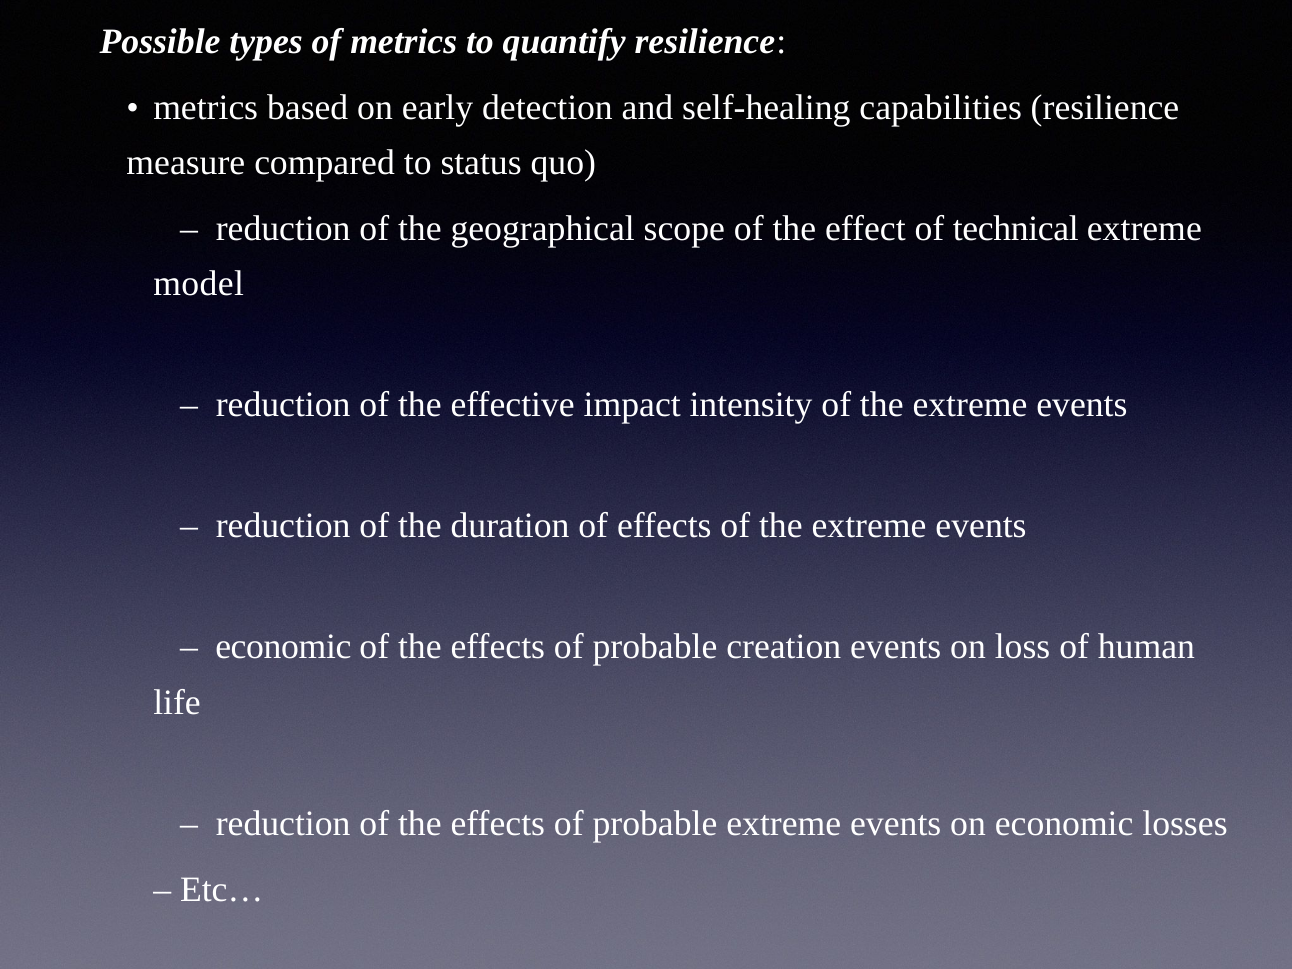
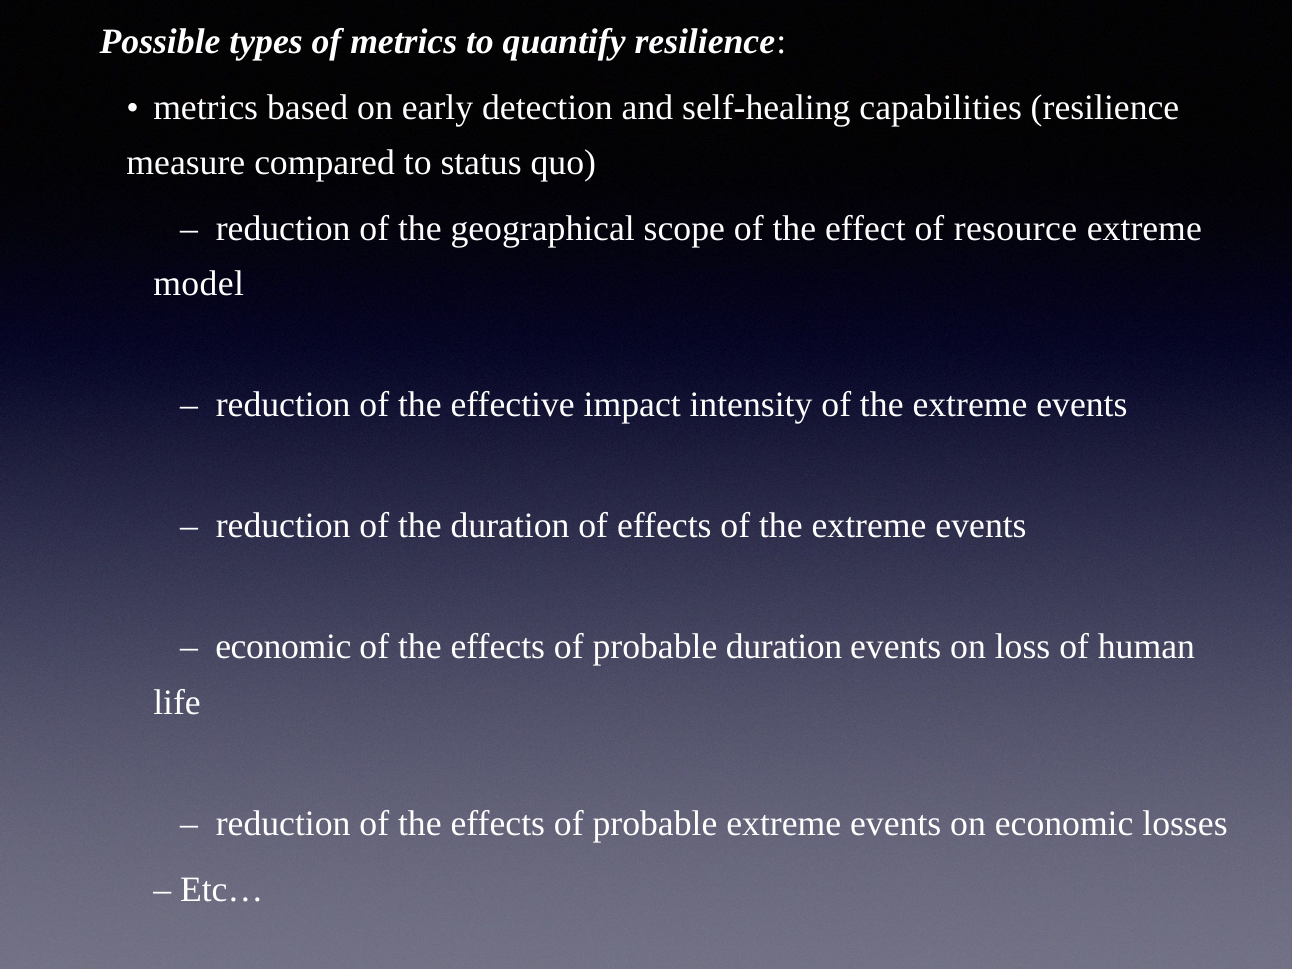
technical: technical -> resource
probable creation: creation -> duration
